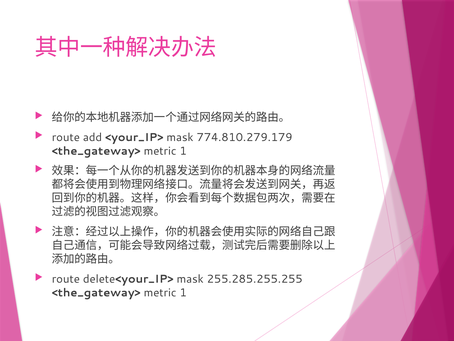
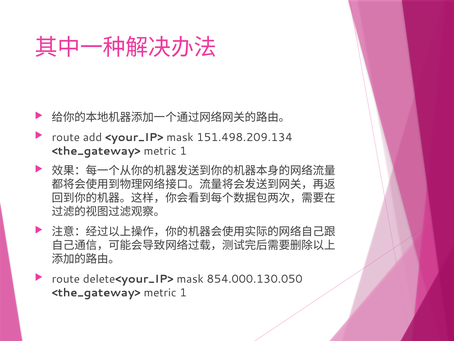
774.810.279.179: 774.810.279.179 -> 151.498.209.134
255.285.255.255: 255.285.255.255 -> 854.000.130.050
